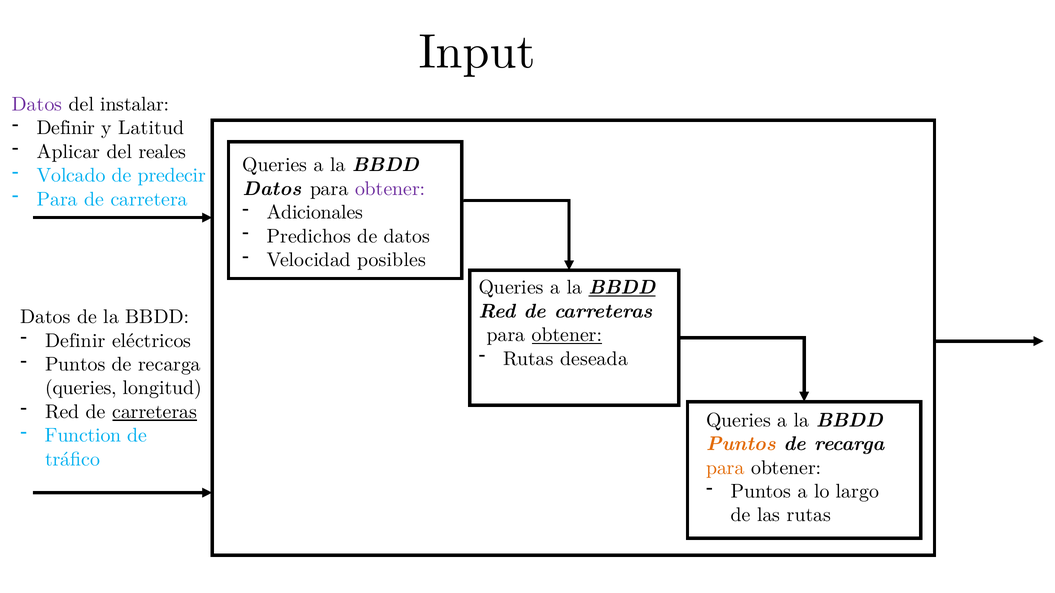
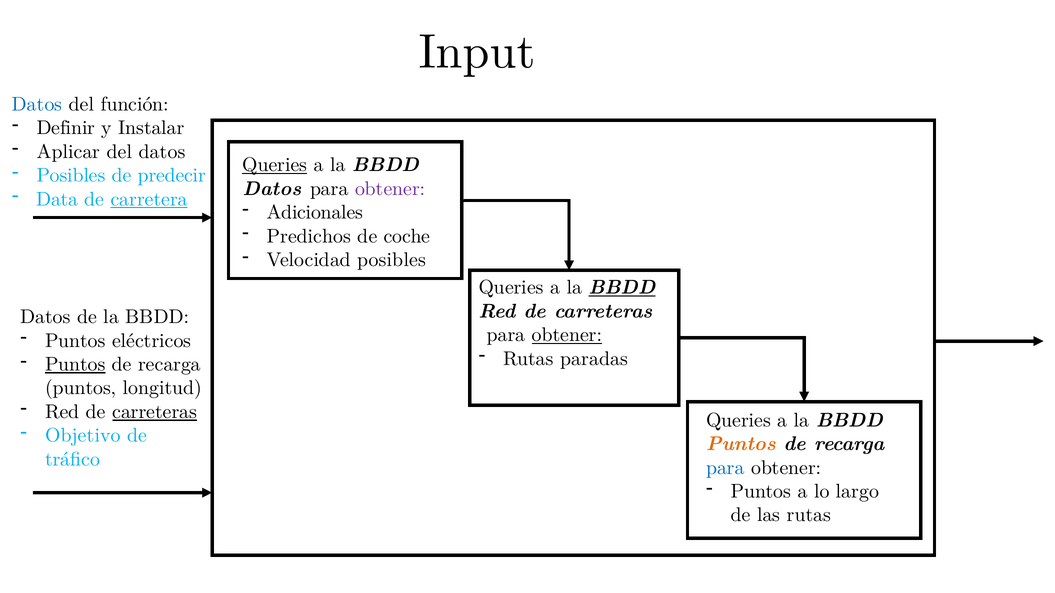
Datos at (37, 104) colour: purple -> blue
instalar: instalar -> función
Latitud: Latitud -> Instalar
del reales: reales -> datos
Queries at (275, 165) underline: none -> present
Volcado at (71, 175): Volcado -> Posibles
Para at (57, 199): Para -> Data
carretera underline: none -> present
de datos: datos -> coche
Definir at (75, 341): Definir -> Puntos
deseada: deseada -> paradas
Puntos at (75, 365) underline: none -> present
queries at (81, 388): queries -> puntos
Function: Function -> Objetivo
para at (725, 468) colour: orange -> blue
